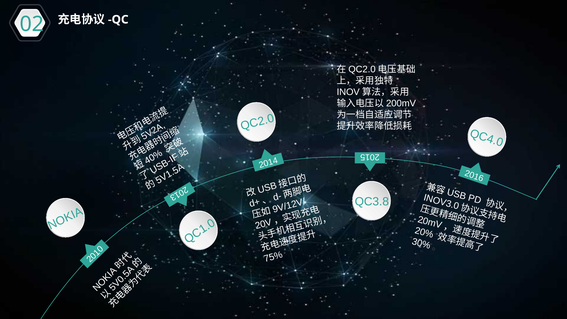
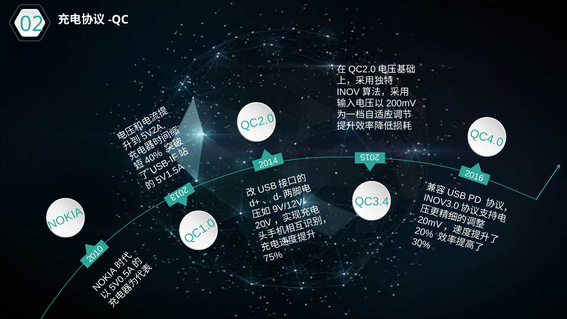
QC3.8: QC3.8 -> QC3.4
